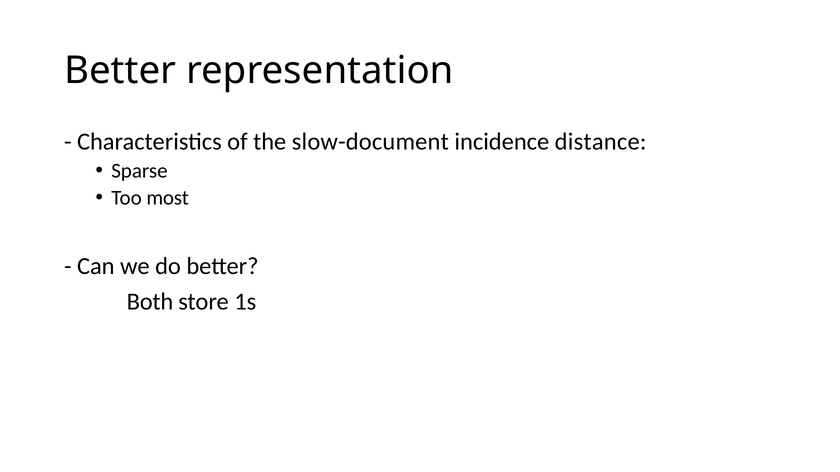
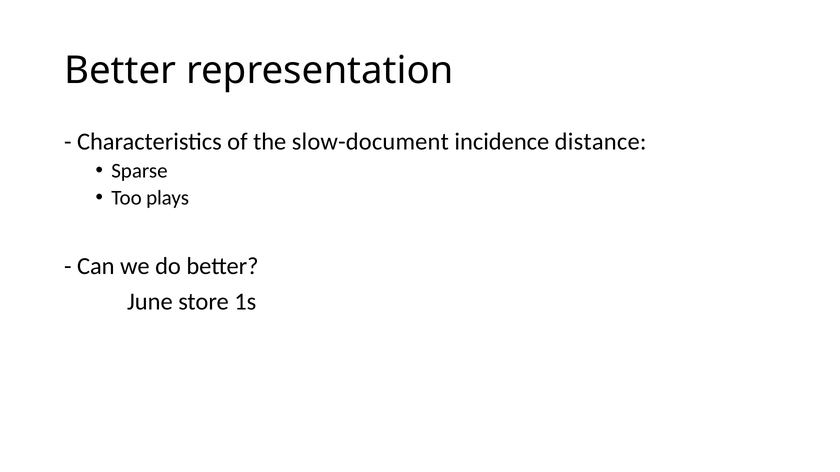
most: most -> plays
Both: Both -> June
